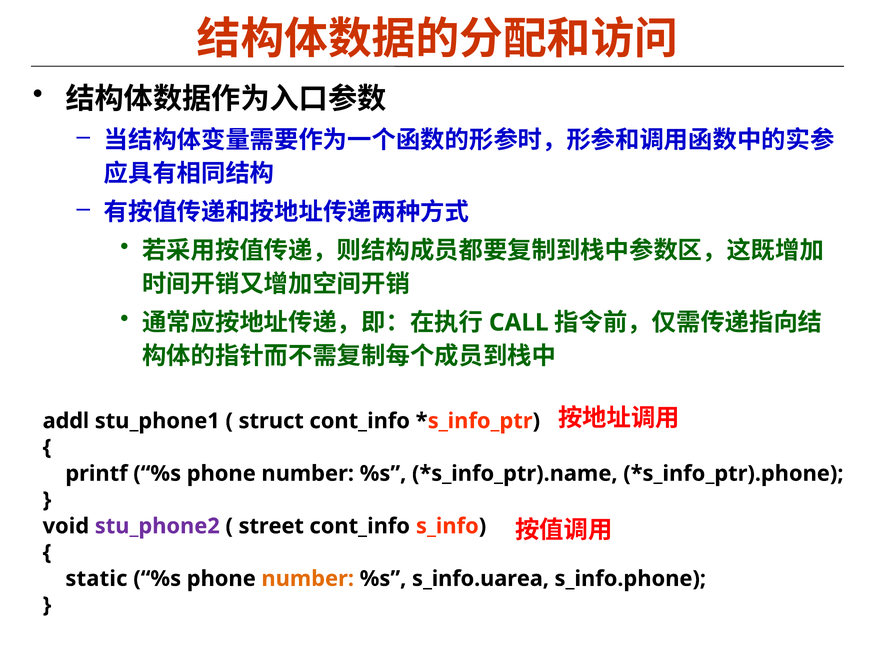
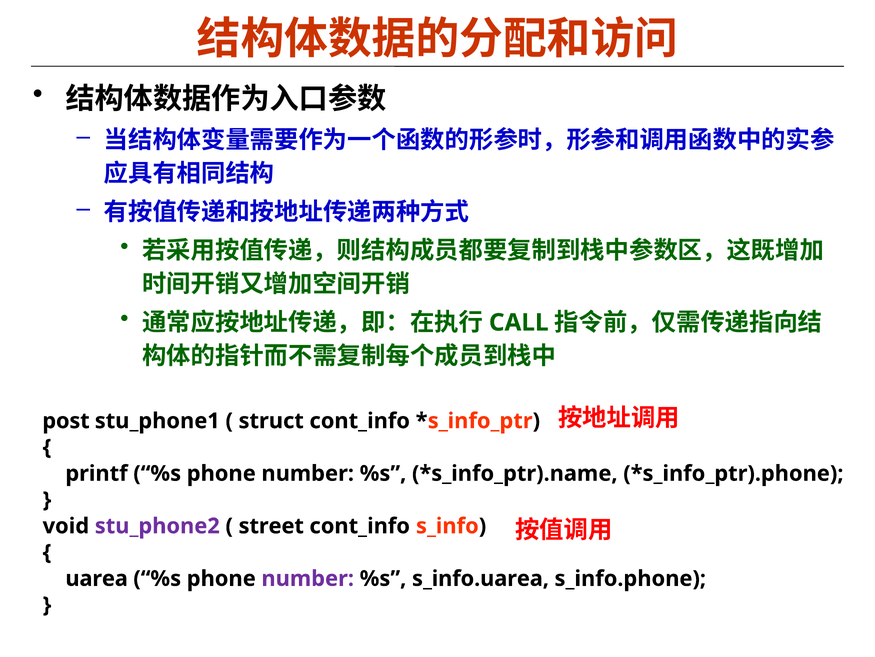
addl: addl -> post
static: static -> uarea
number at (308, 578) colour: orange -> purple
